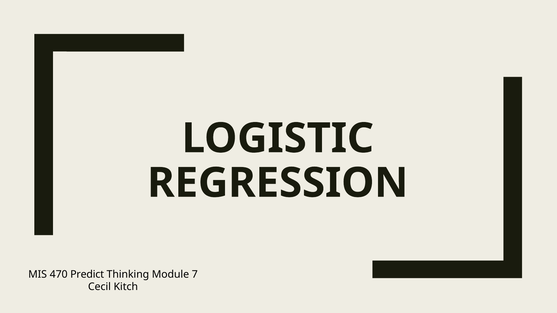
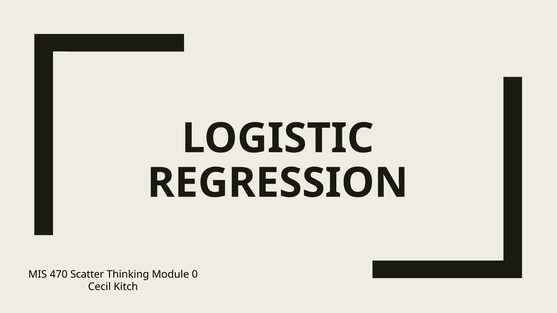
Predict: Predict -> Scatter
7: 7 -> 0
